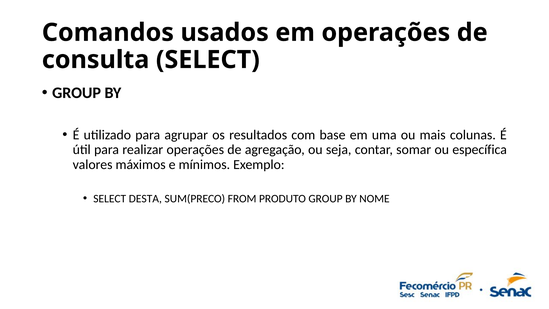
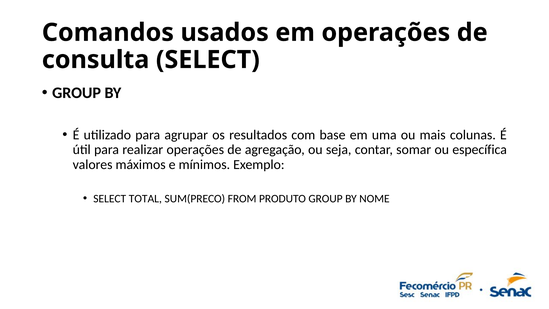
DESTA: DESTA -> TOTAL
